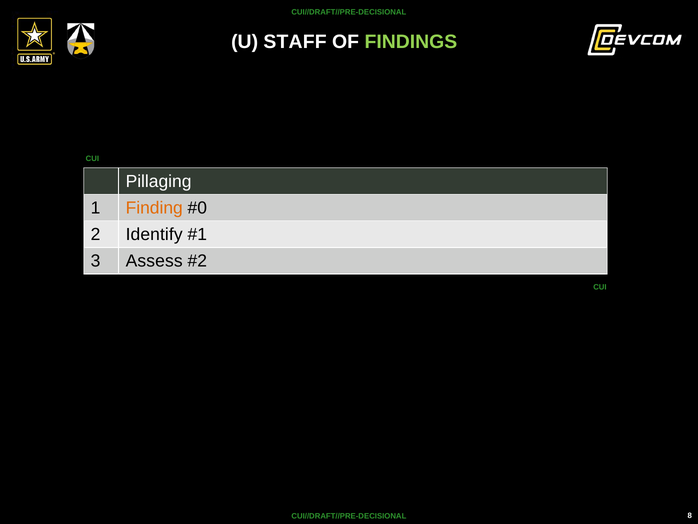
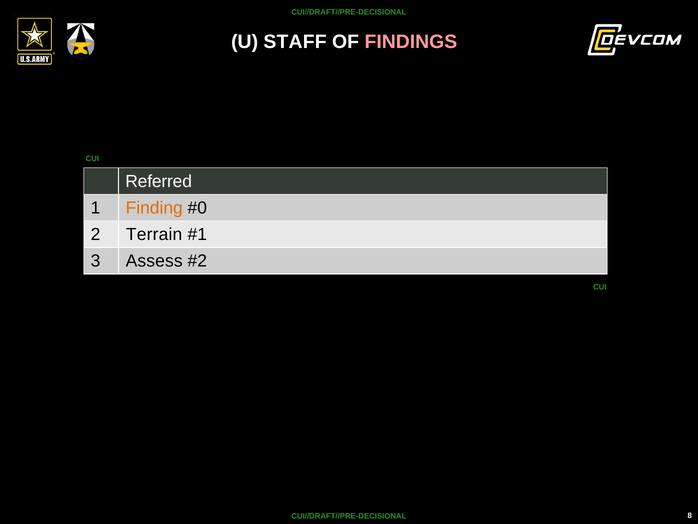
FINDINGS colour: light green -> pink
Pillaging: Pillaging -> Referred
Identify: Identify -> Terrain
